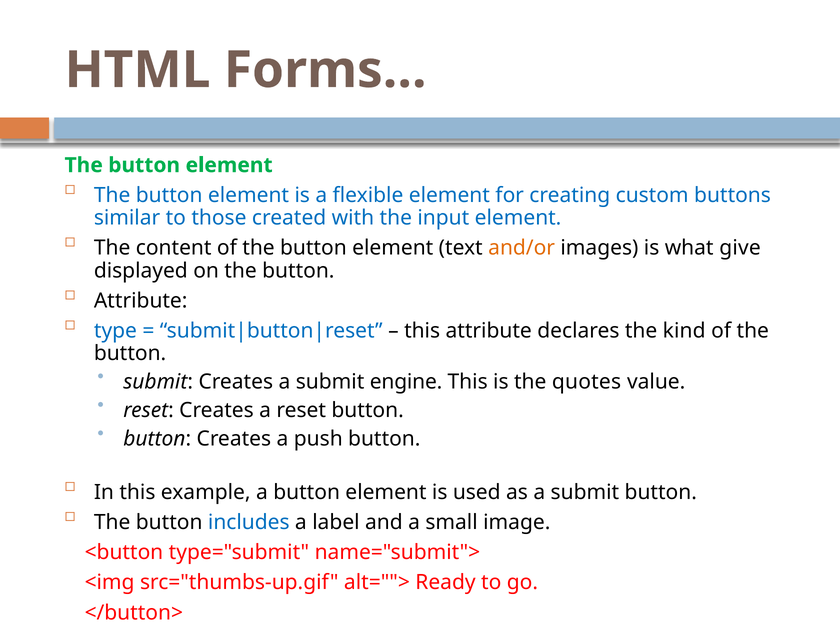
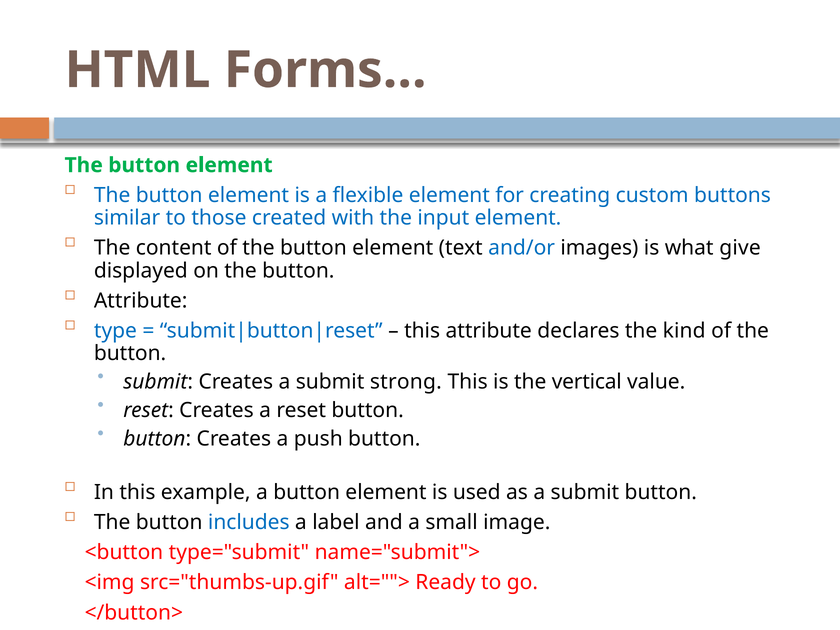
and/or colour: orange -> blue
engine: engine -> strong
quotes: quotes -> vertical
